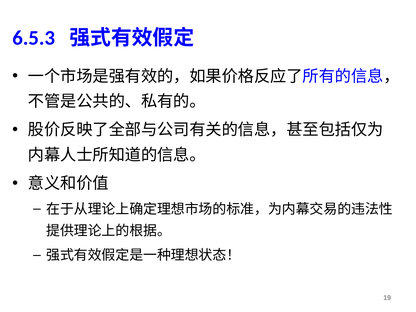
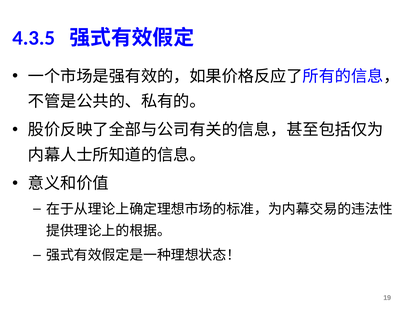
6.5.3: 6.5.3 -> 4.3.5
